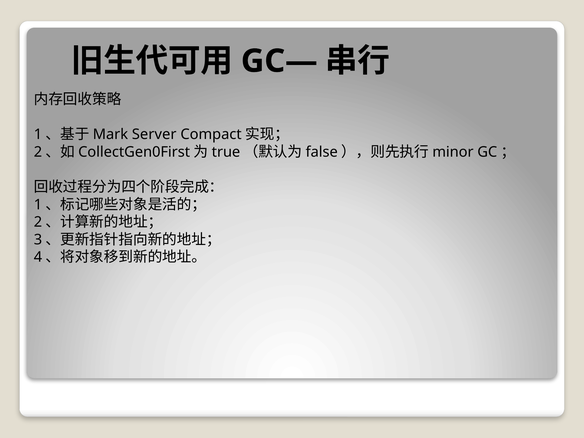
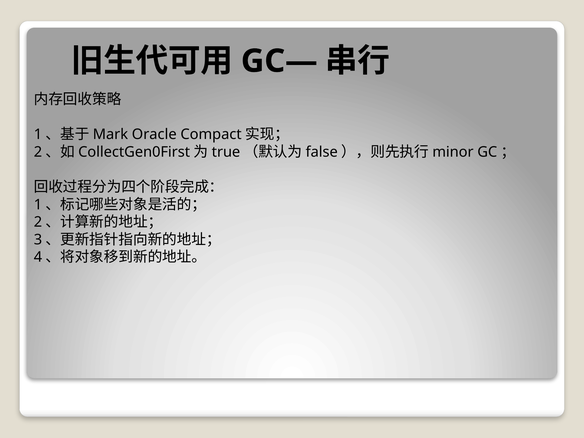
Server: Server -> Oracle
